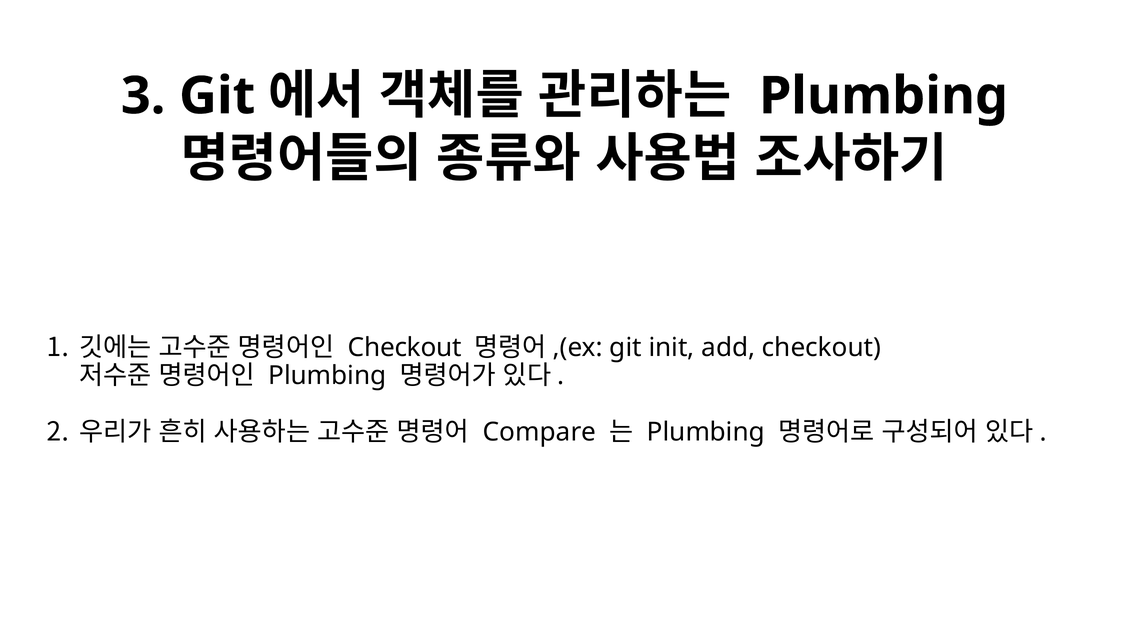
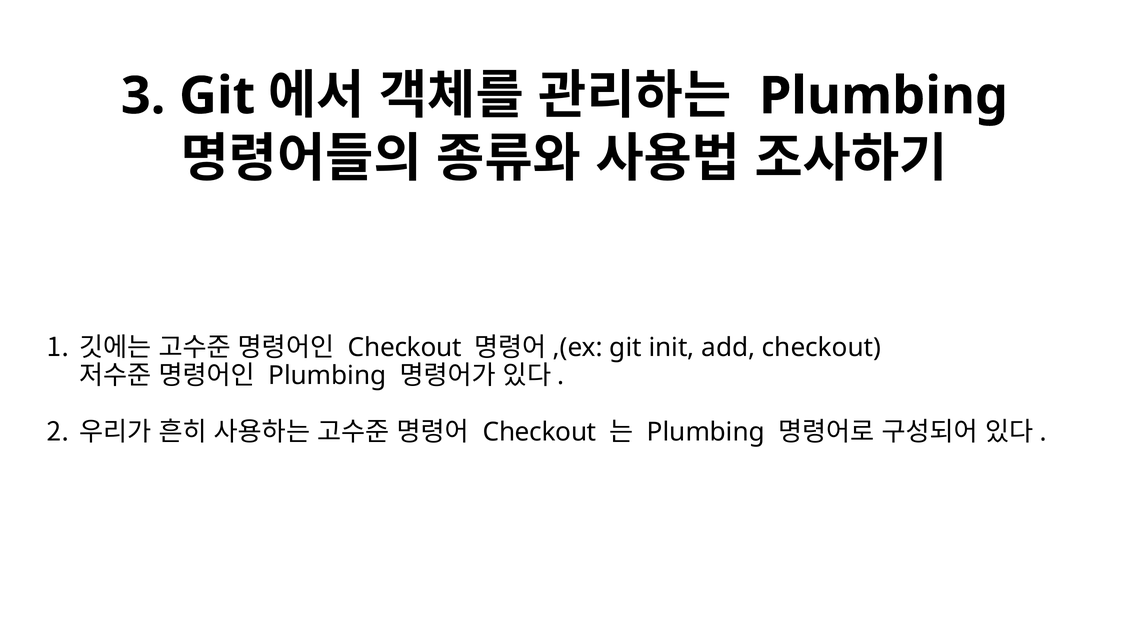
Compare at (539, 432): Compare -> Checkout
